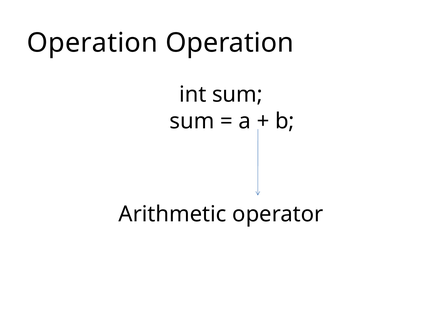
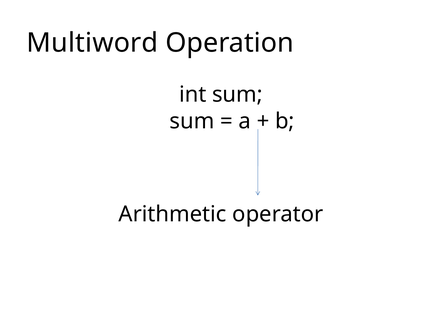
Operation at (92, 43): Operation -> Multiword
